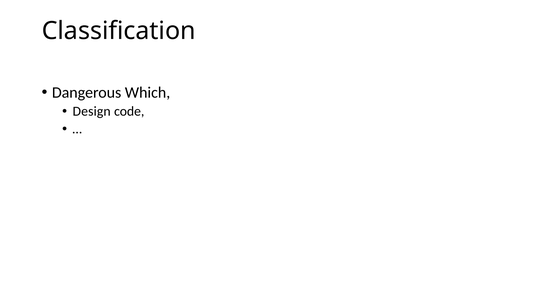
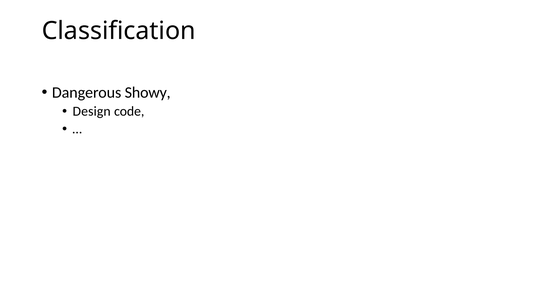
Which: Which -> Showy
